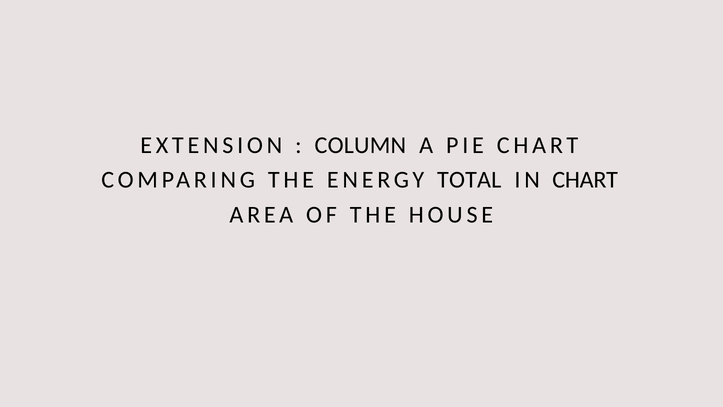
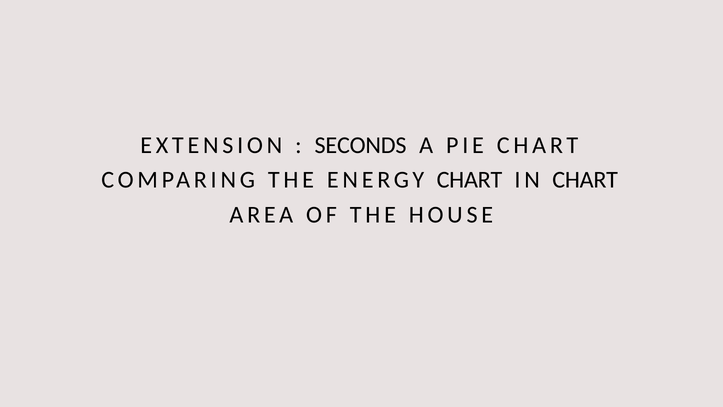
COLUMN: COLUMN -> SECONDS
ENERGY TOTAL: TOTAL -> CHART
